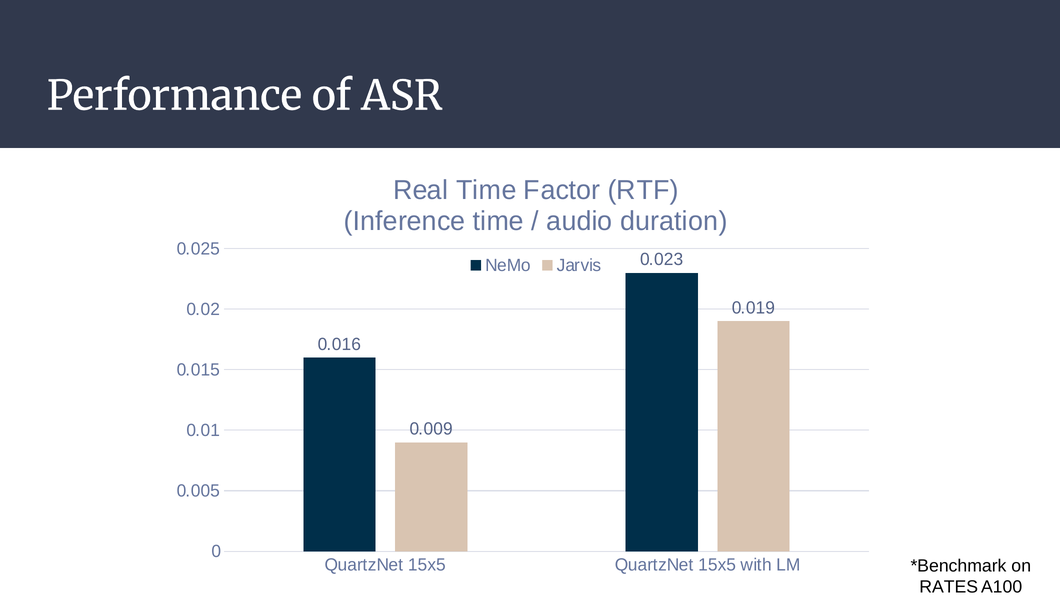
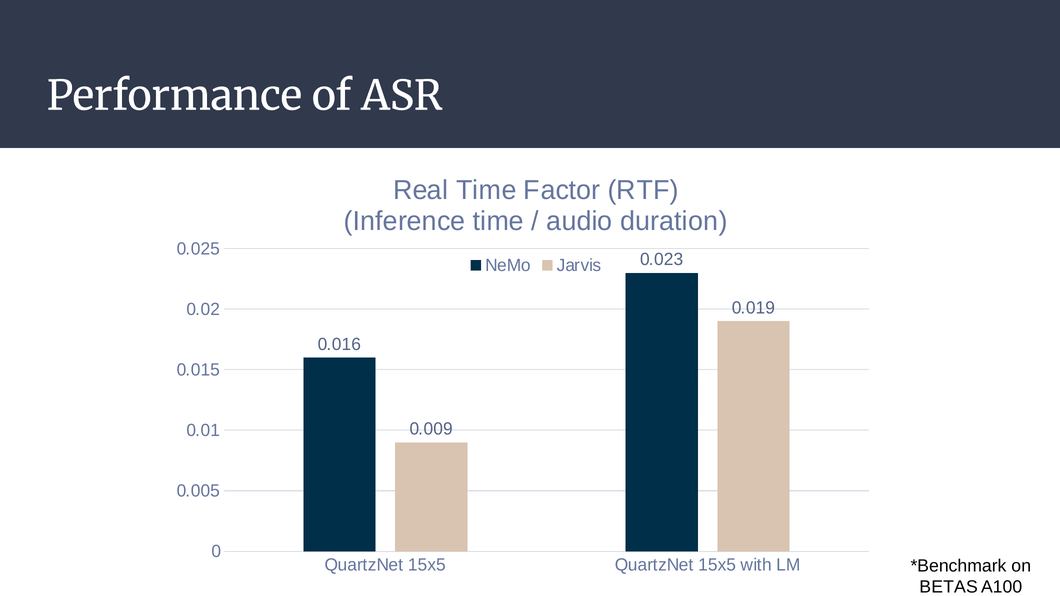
RATES: RATES -> BETAS
